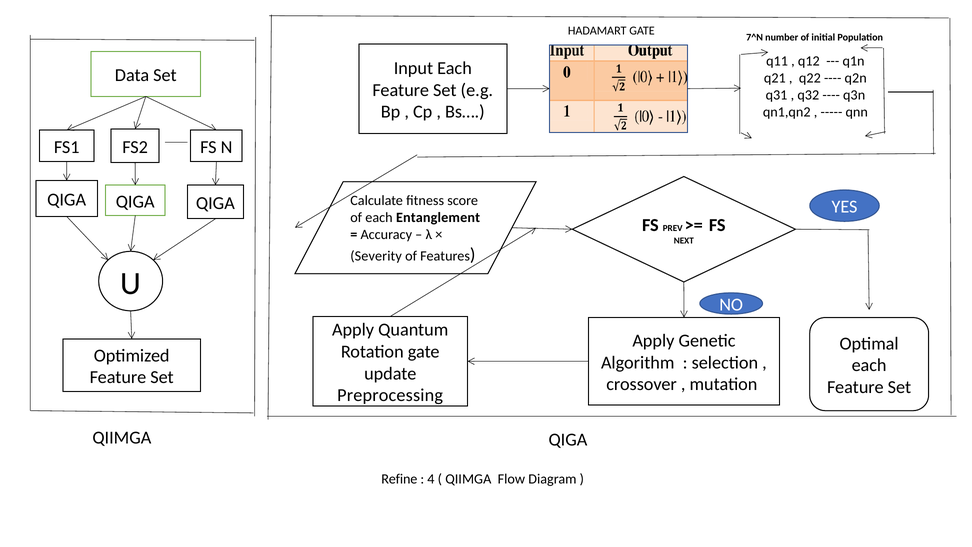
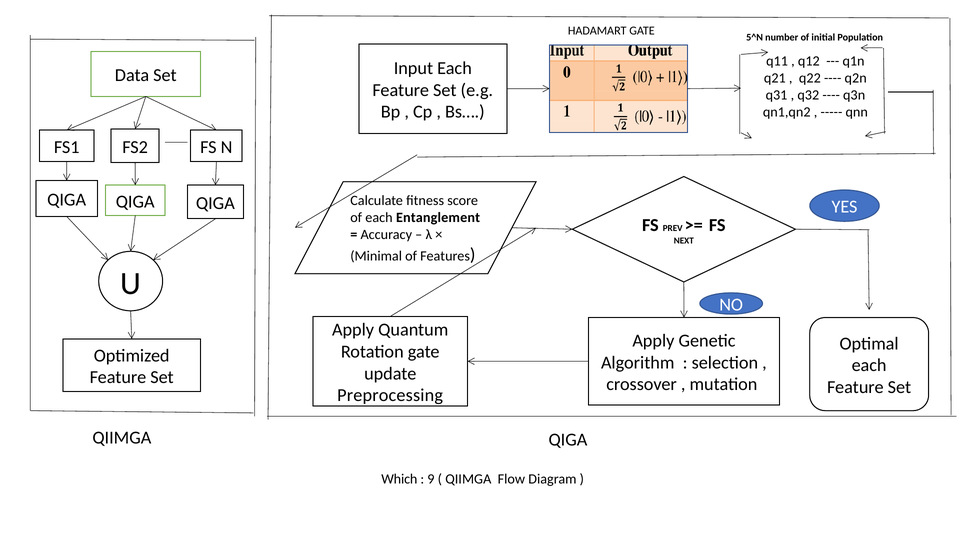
7^N: 7^N -> 5^N
Severity: Severity -> Minimal
Refine: Refine -> Which
4 at (431, 479): 4 -> 9
